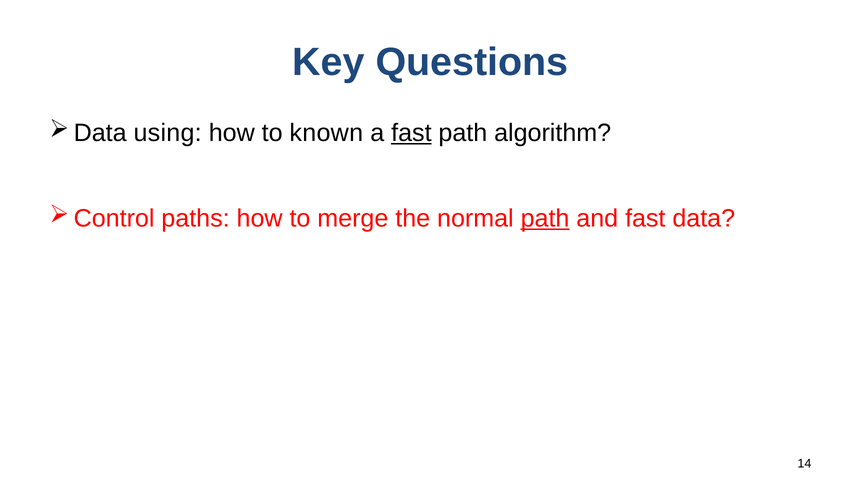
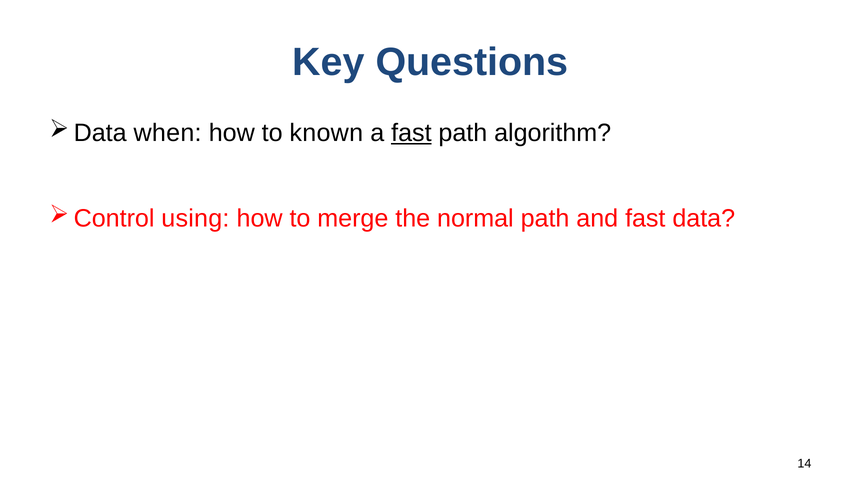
using: using -> when
paths: paths -> using
path at (545, 218) underline: present -> none
